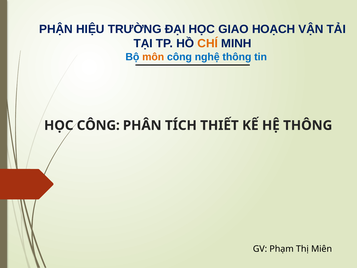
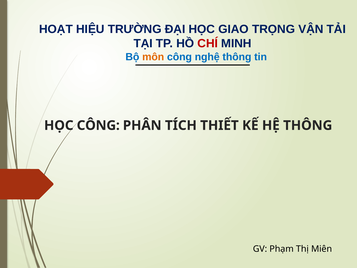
PHẬN: PHẬN -> HOẠT
HOẠCH: HOẠCH -> TRỌNG
CHÍ colour: orange -> red
